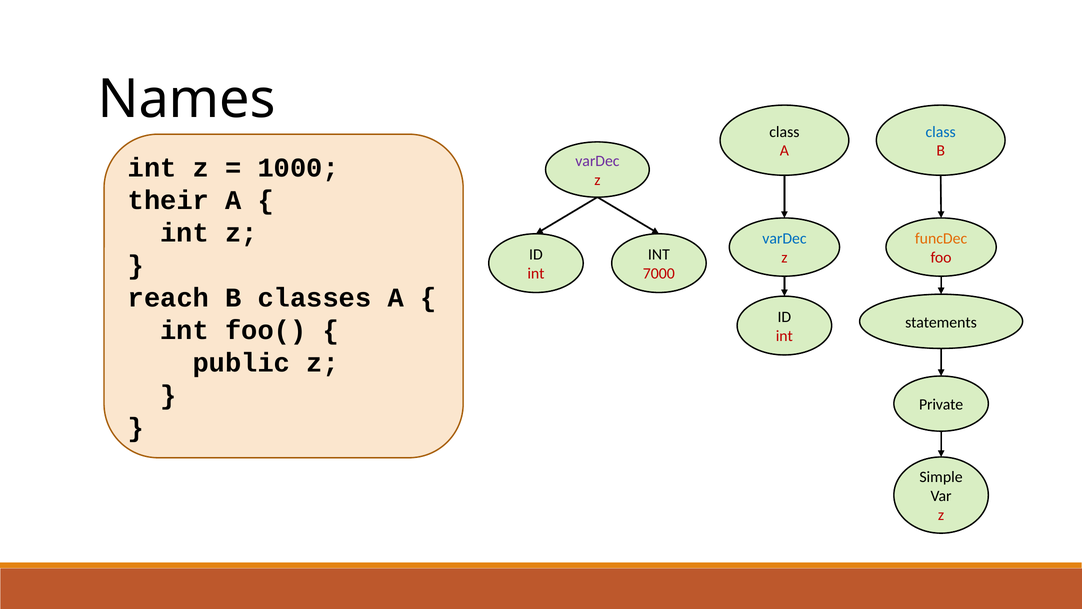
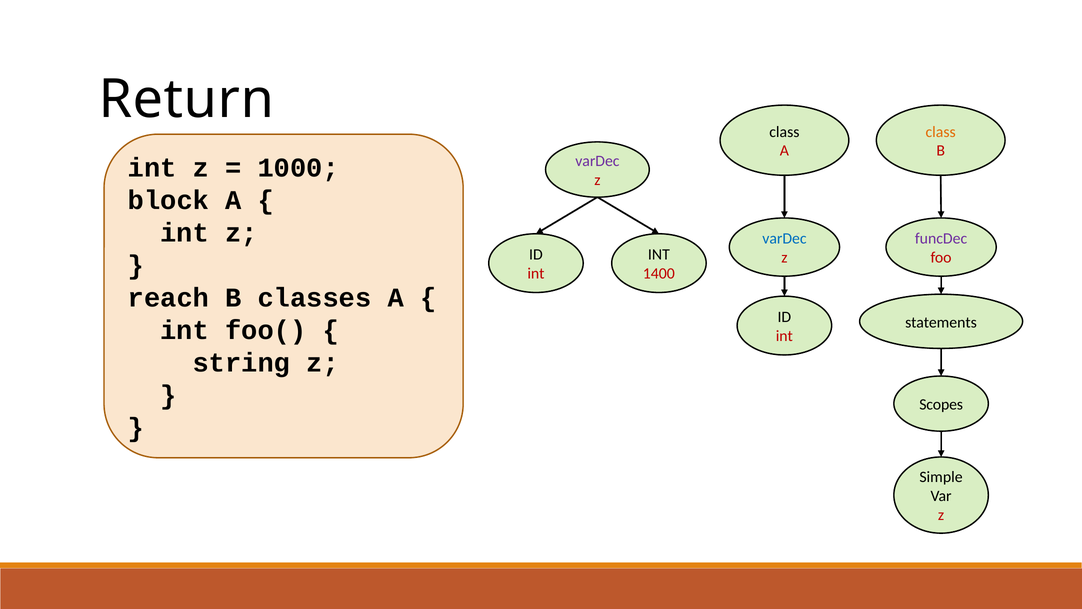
Names: Names -> Return
class at (941, 132) colour: blue -> orange
their: their -> block
funcDec colour: orange -> purple
7000: 7000 -> 1400
public: public -> string
Private: Private -> Scopes
